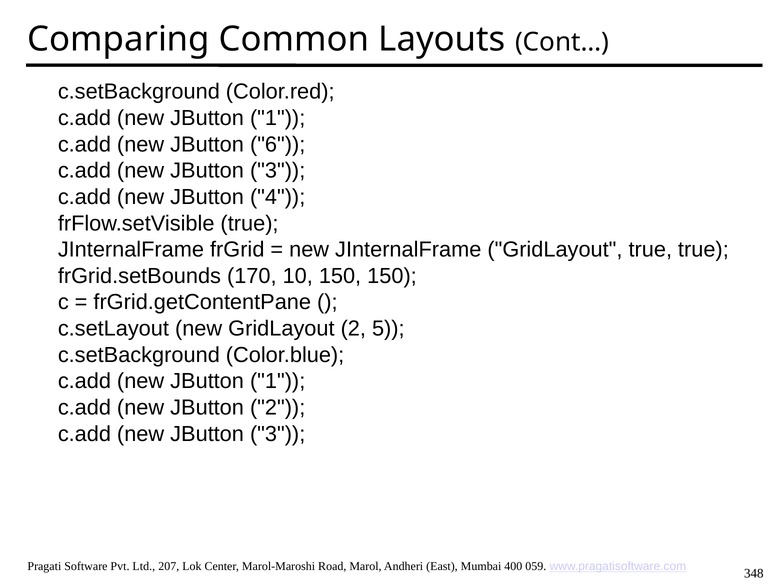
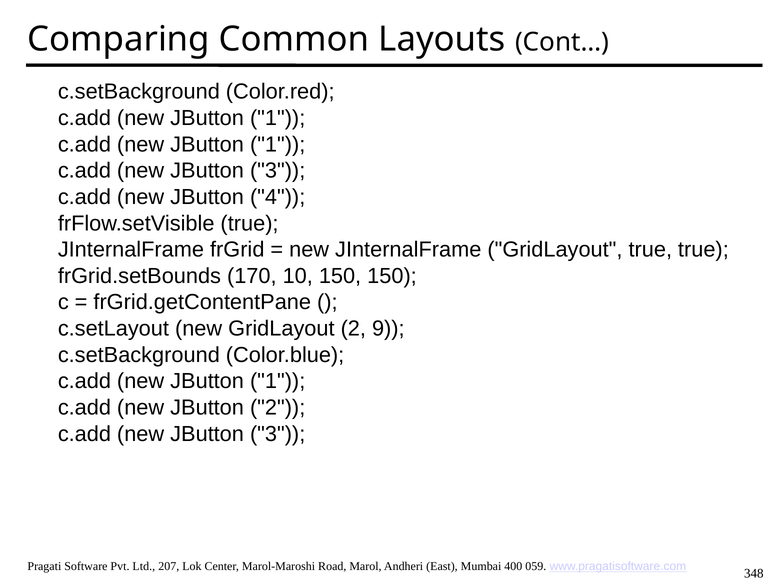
6 at (278, 144): 6 -> 1
5: 5 -> 9
